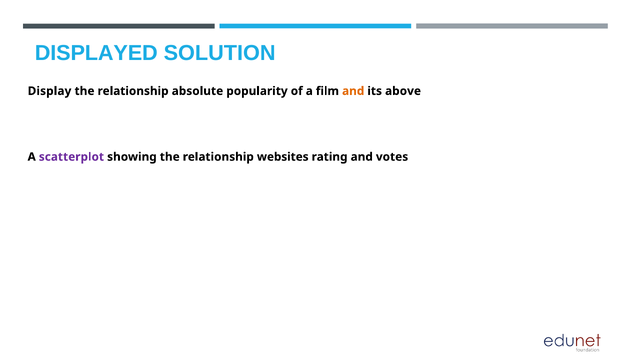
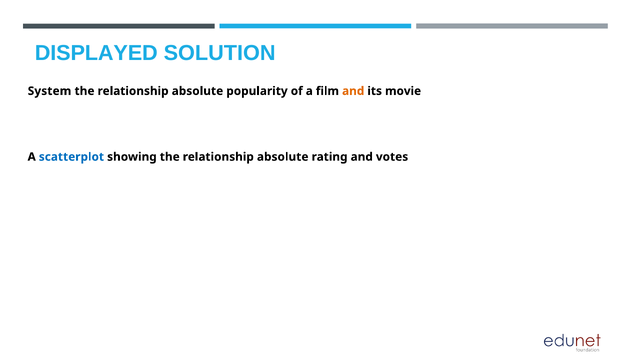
Display: Display -> System
above: above -> movie
scatterplot colour: purple -> blue
showing the relationship websites: websites -> absolute
